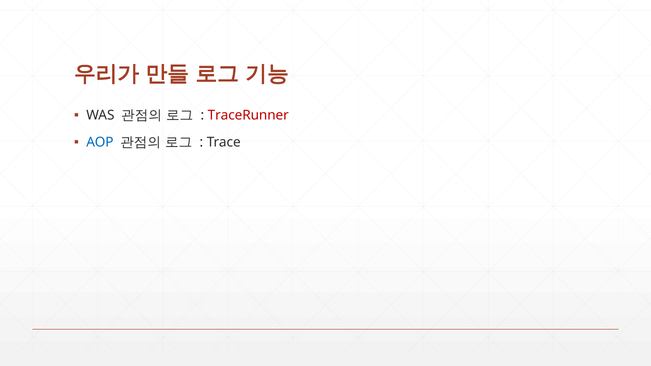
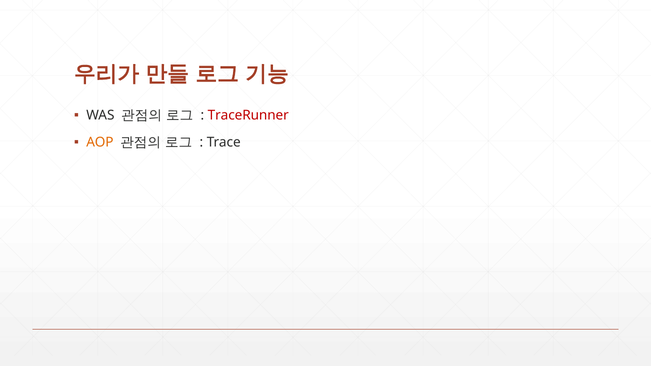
AOP colour: blue -> orange
